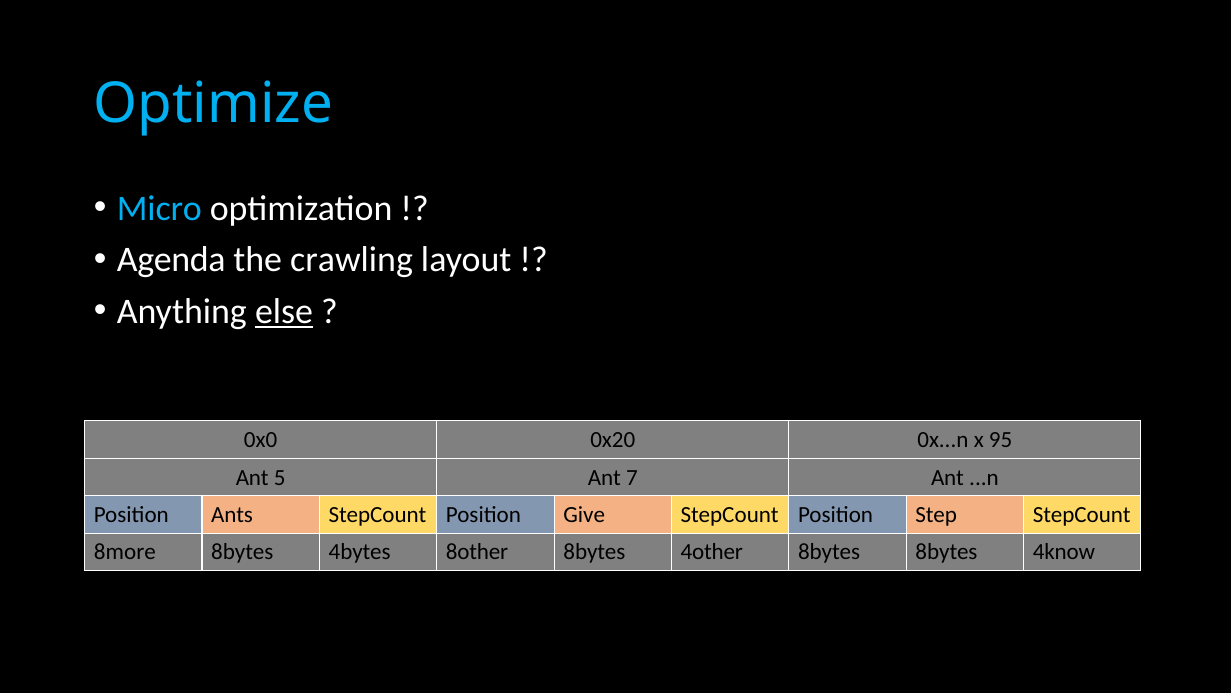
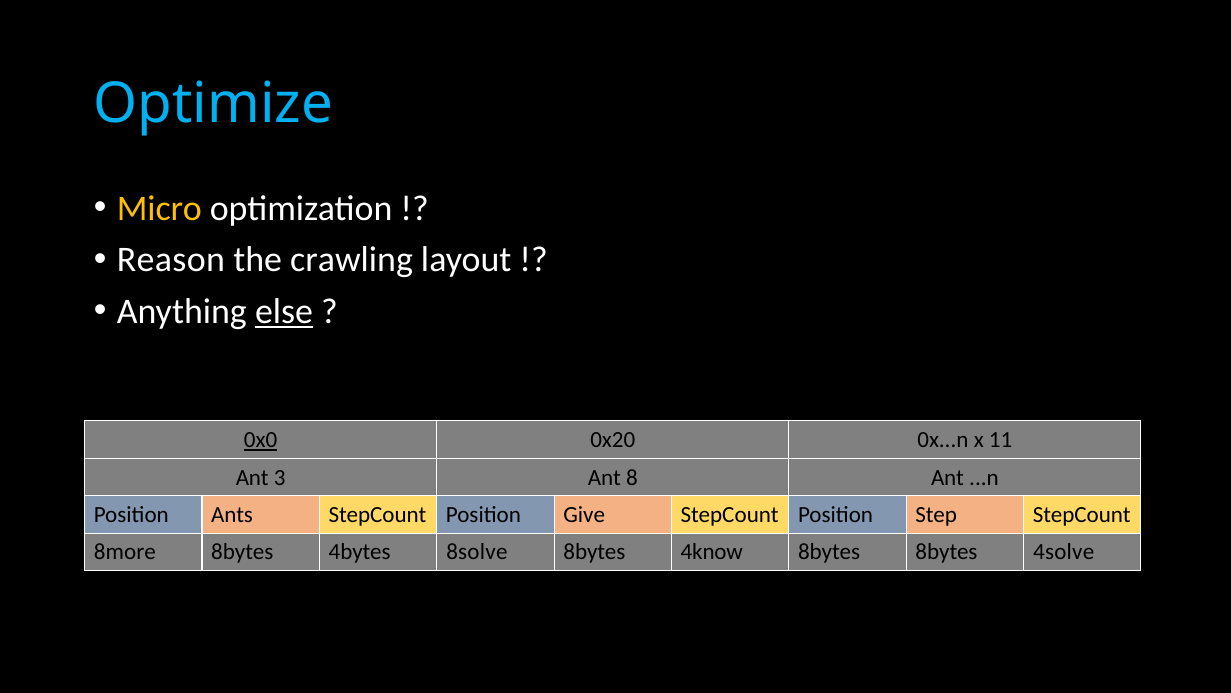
Micro colour: light blue -> yellow
Agenda: Agenda -> Reason
0x0 underline: none -> present
95: 95 -> 11
5: 5 -> 3
7: 7 -> 8
8other: 8other -> 8solve
4other: 4other -> 4know
4know: 4know -> 4solve
